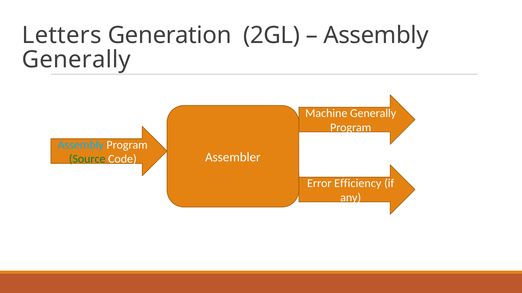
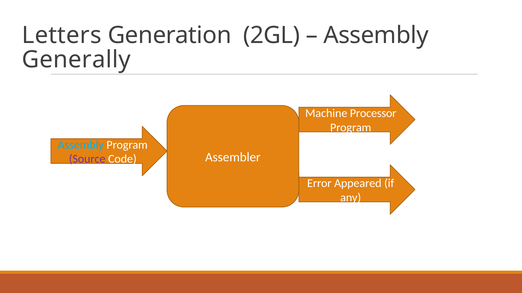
Machine Generally: Generally -> Processor
Source colour: green -> purple
Efficiency: Efficiency -> Appeared
